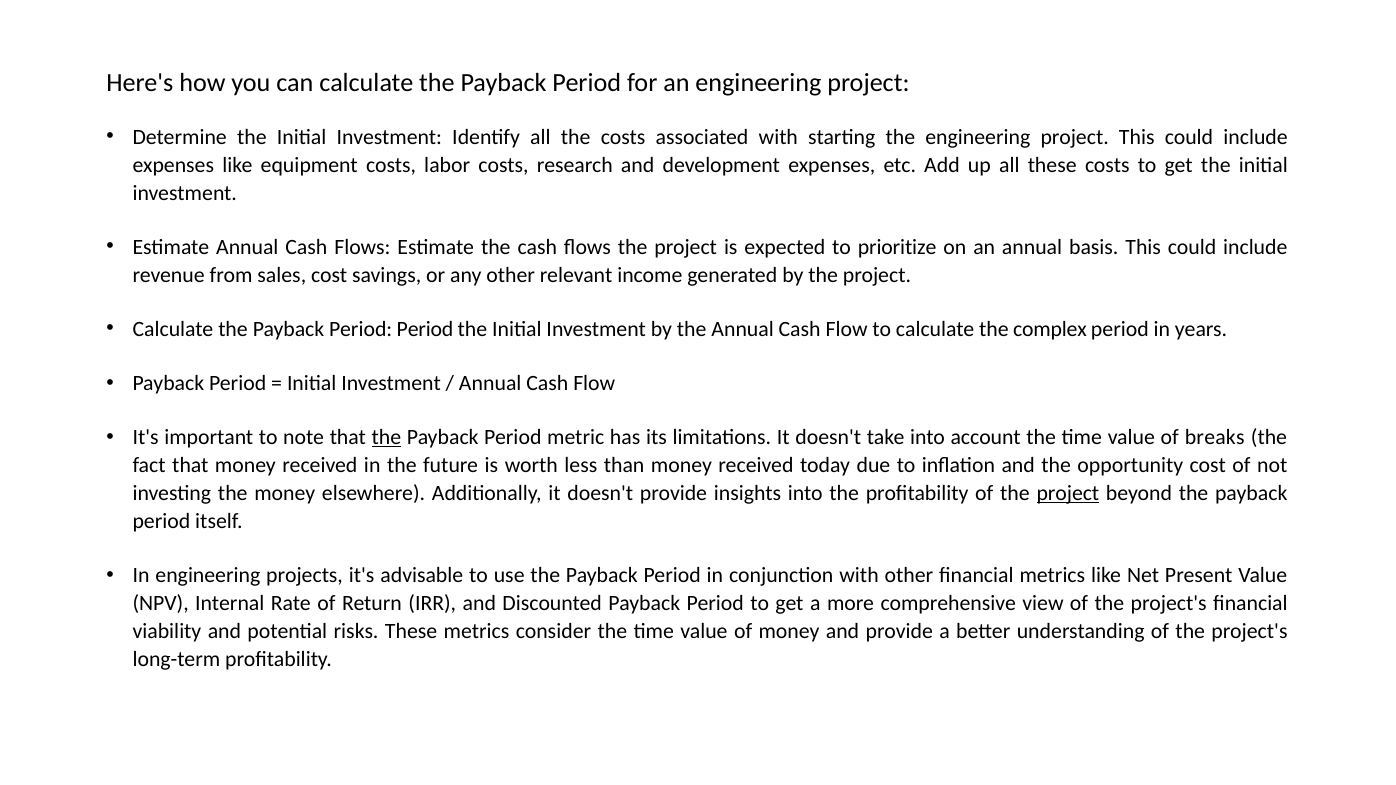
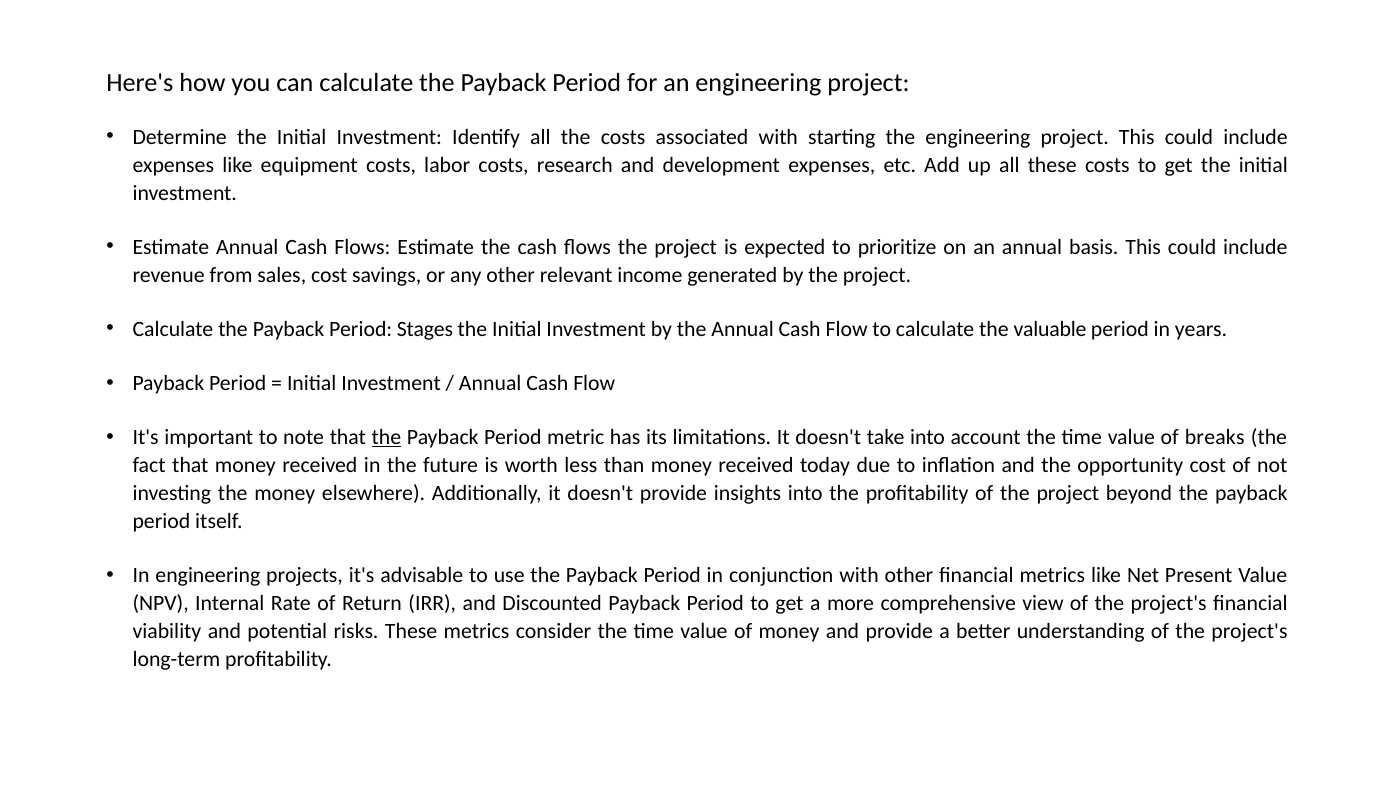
Period Period: Period -> Stages
complex: complex -> valuable
project at (1068, 494) underline: present -> none
